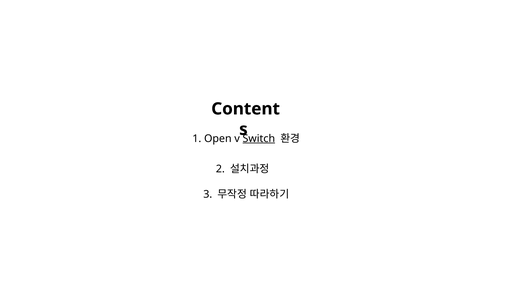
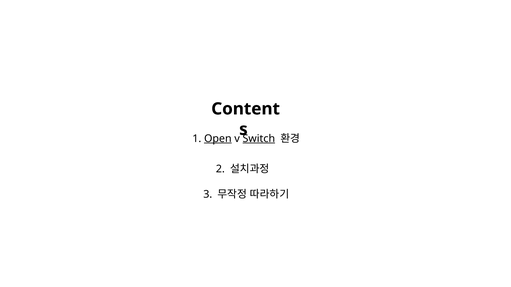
Open underline: none -> present
